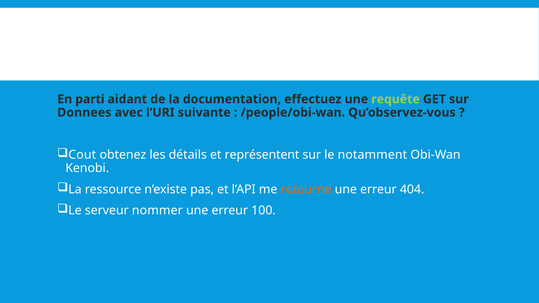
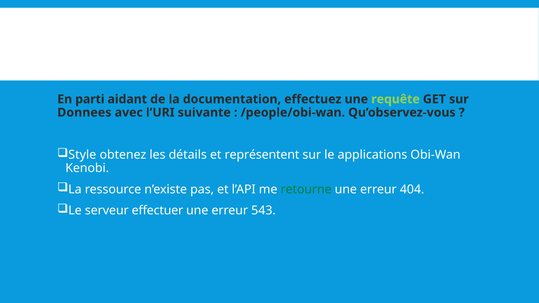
Cout: Cout -> Style
notamment: notamment -> applications
retourne colour: orange -> green
nommer: nommer -> effectuer
100: 100 -> 543
